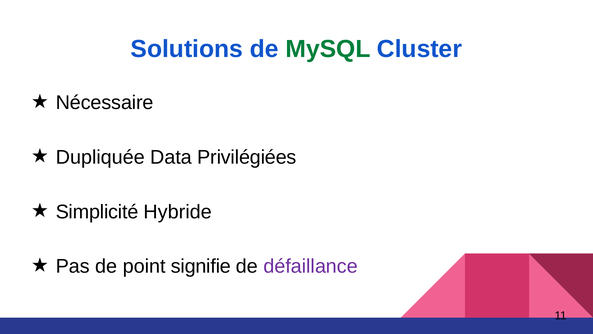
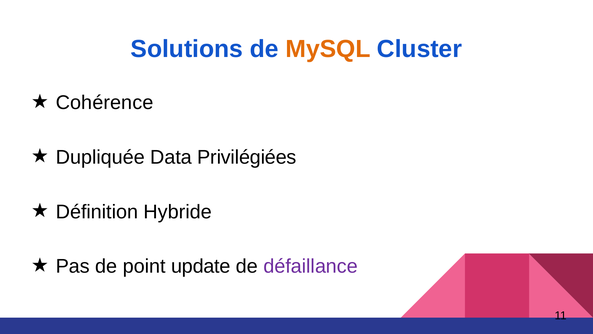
MySQL colour: green -> orange
Nécessaire: Nécessaire -> Cohérence
Simplicité: Simplicité -> Définition
signifie: signifie -> update
